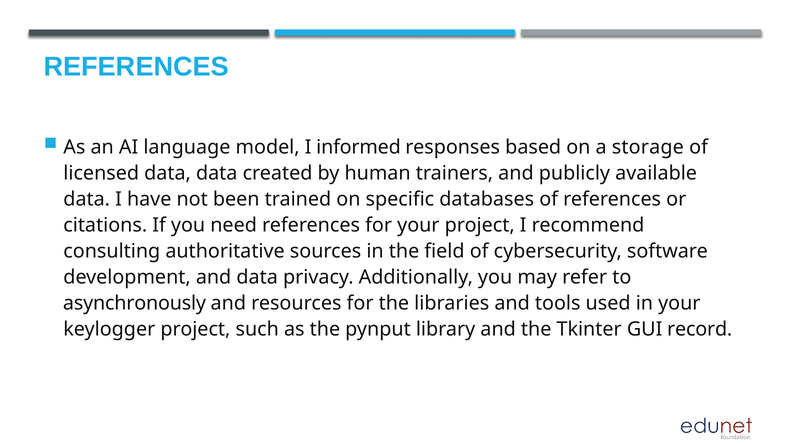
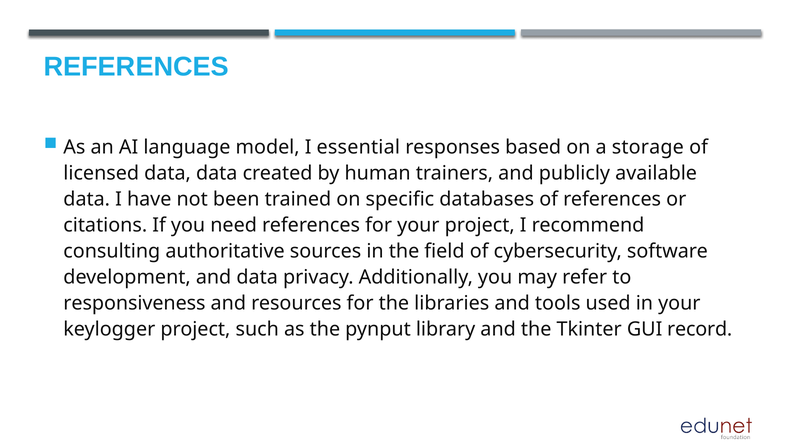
informed: informed -> essential
asynchronously: asynchronously -> responsiveness
